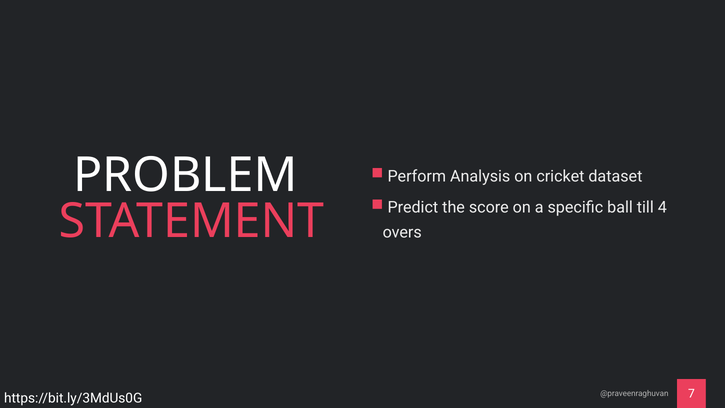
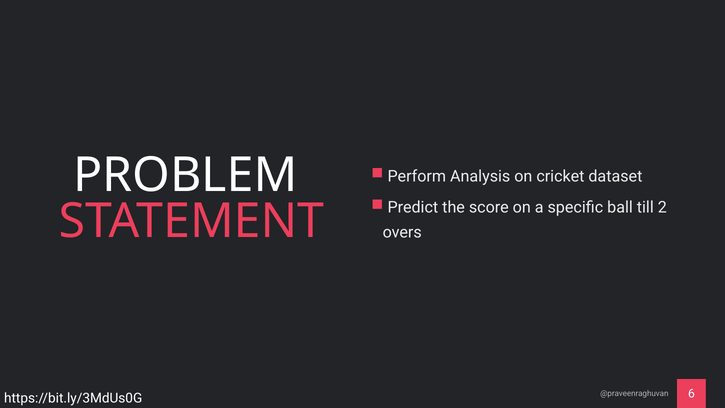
4: 4 -> 2
7: 7 -> 6
